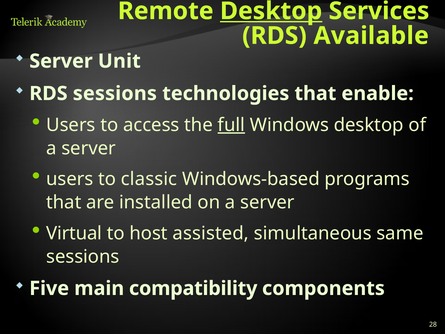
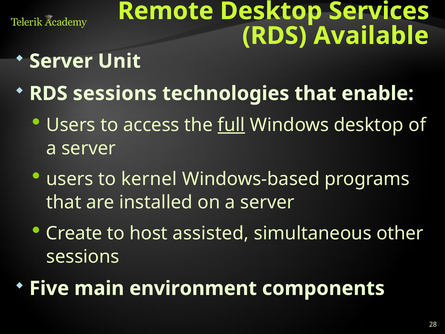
Desktop at (271, 11) underline: present -> none
classic: classic -> kernel
Virtual: Virtual -> Create
same: same -> other
compatibility: compatibility -> environment
